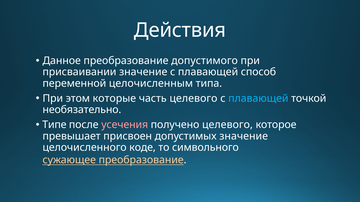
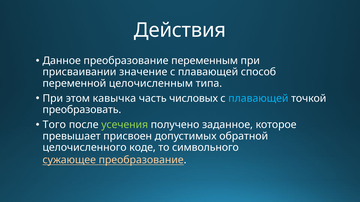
допустимого: допустимого -> переменным
которые: которые -> кавычка
часть целевого: целевого -> числовых
необязательно: необязательно -> преобразовать
Типе: Типе -> Того
усечения colour: pink -> light green
получено целевого: целевого -> заданное
допустимых значение: значение -> обратной
